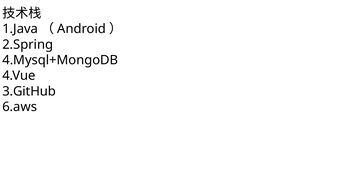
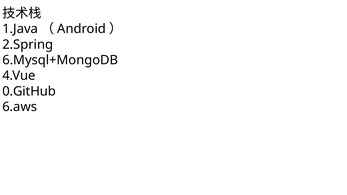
4.Mysql+MongoDB: 4.Mysql+MongoDB -> 6.Mysql+MongoDB
3.GitHub: 3.GitHub -> 0.GitHub
